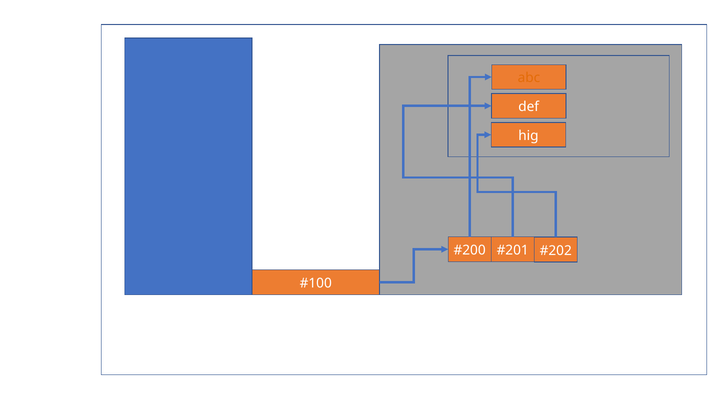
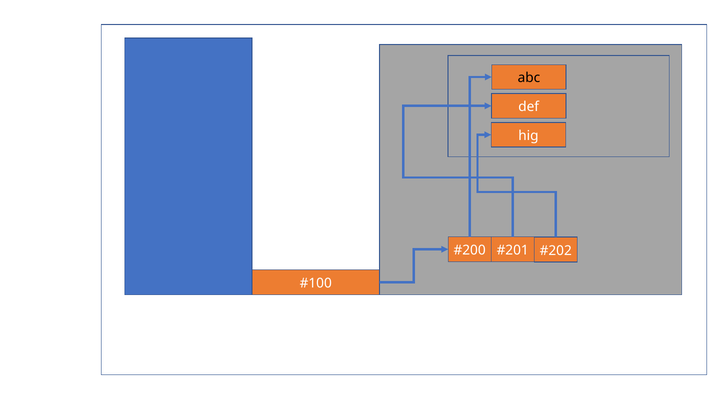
abc colour: orange -> black
